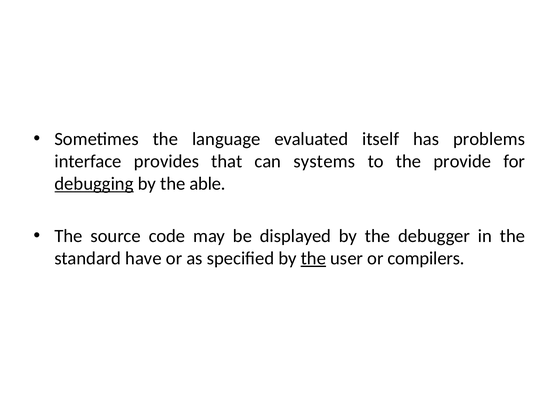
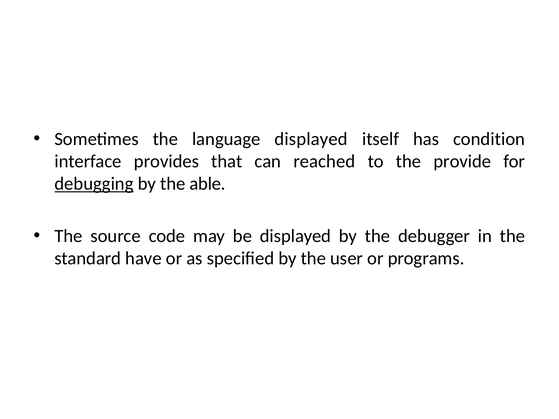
language evaluated: evaluated -> displayed
problems: problems -> condition
systems: systems -> reached
the at (313, 258) underline: present -> none
compilers: compilers -> programs
